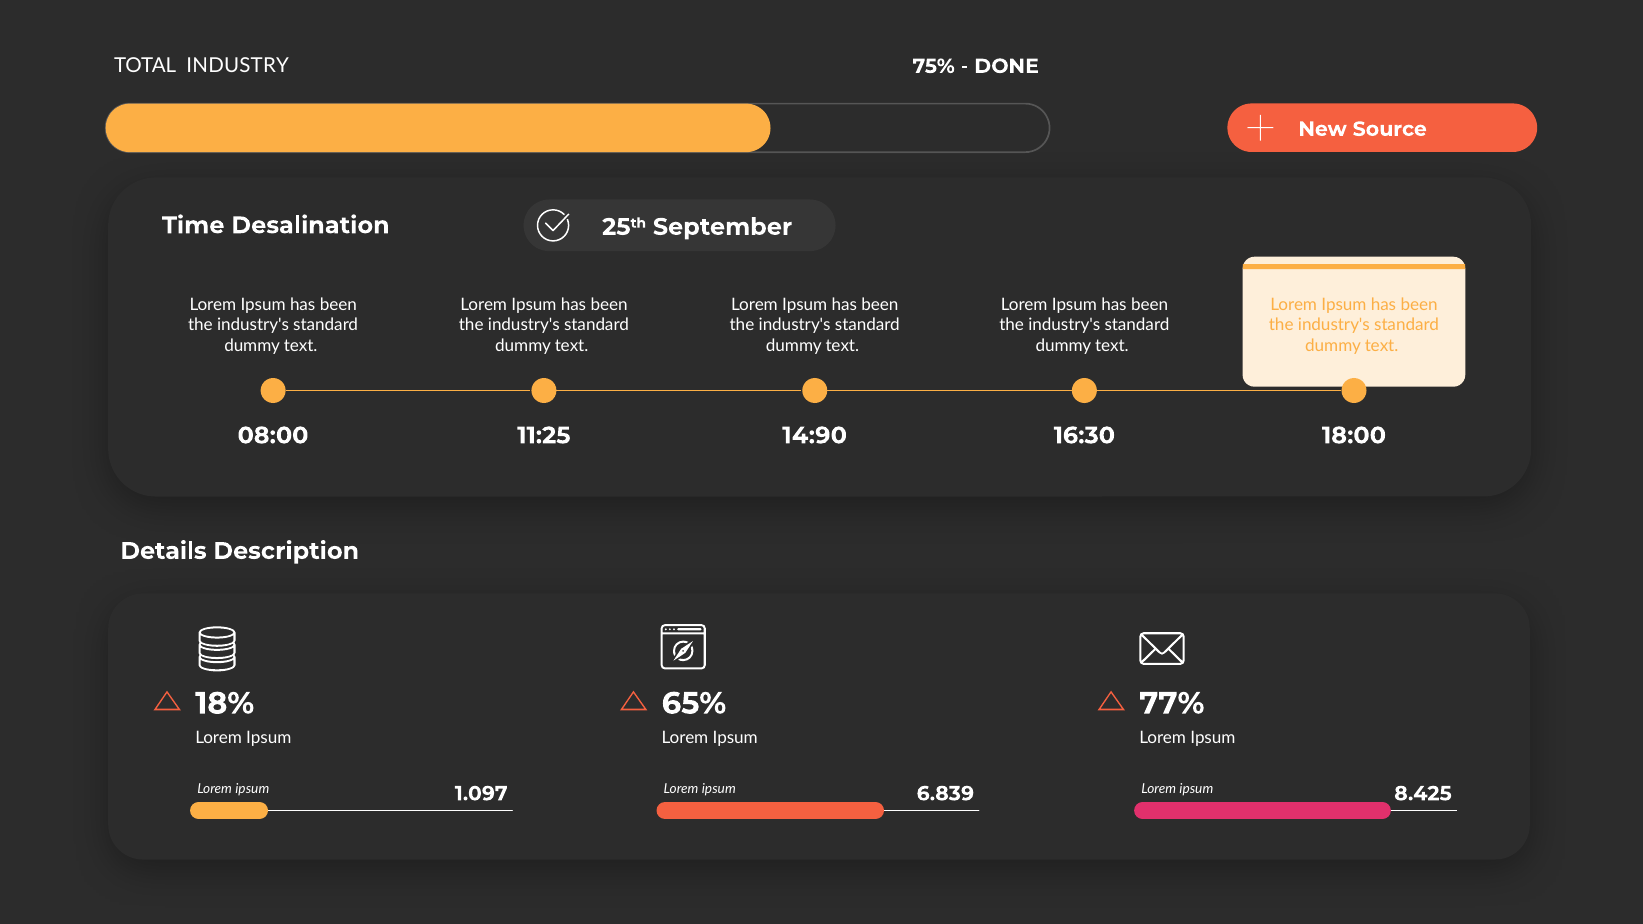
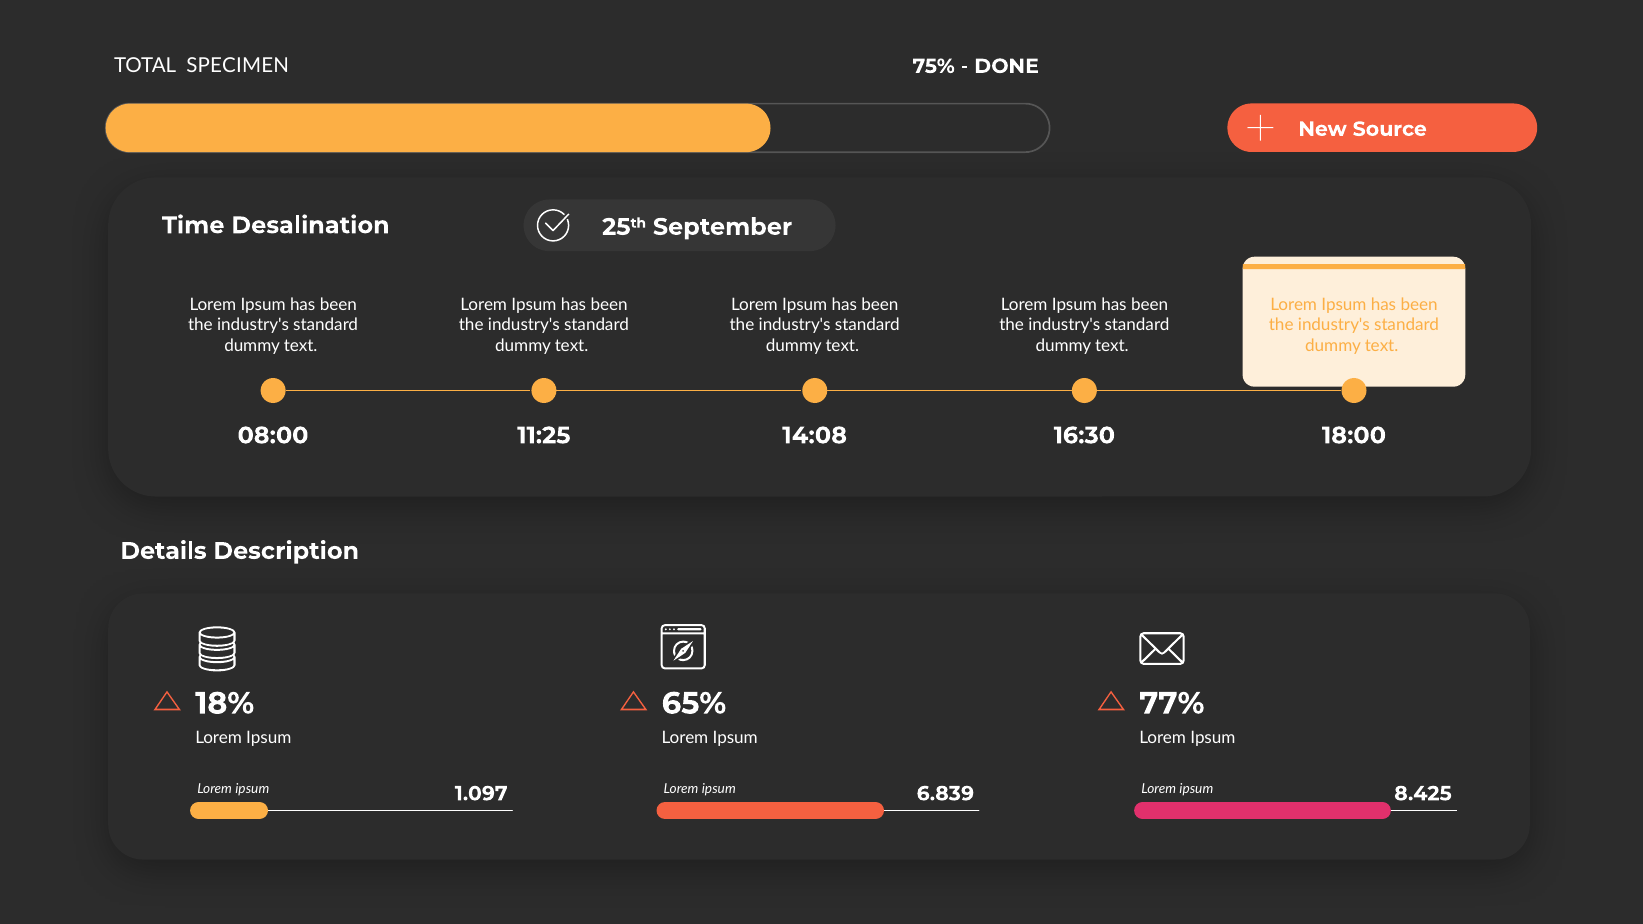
INDUSTRY: INDUSTRY -> SPECIMEN
14:90: 14:90 -> 14:08
